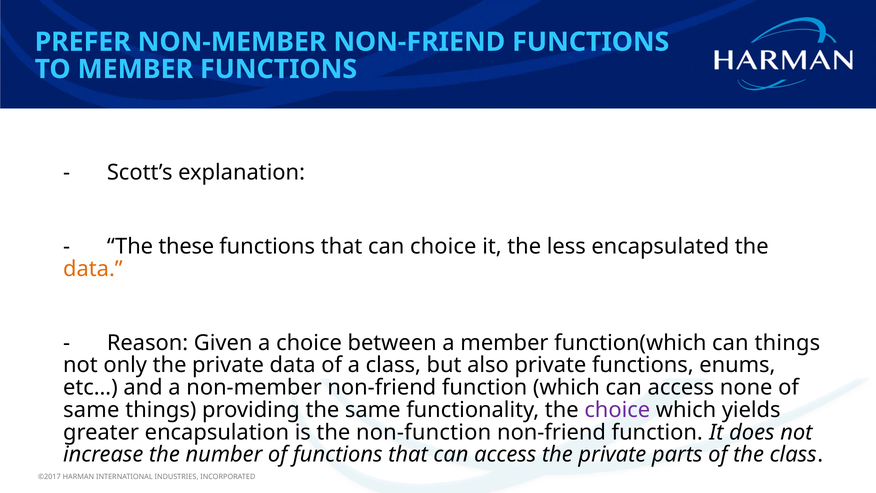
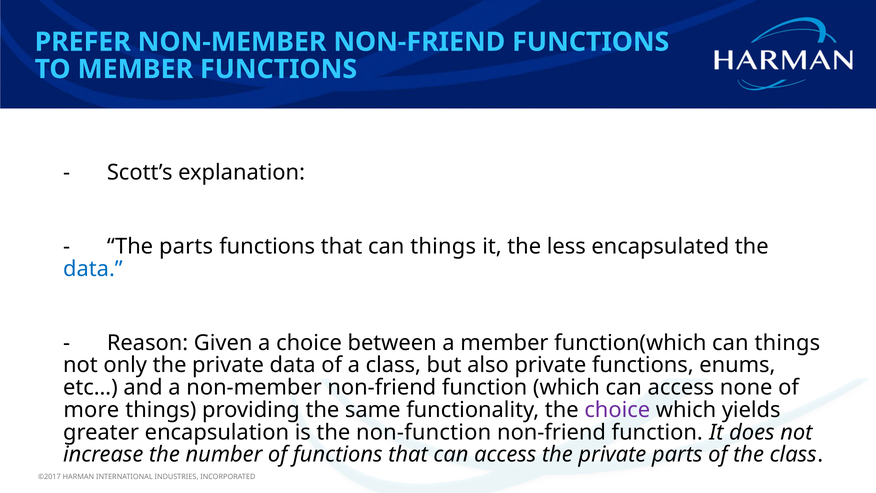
The these: these -> parts
that can choice: choice -> things
data at (93, 269) colour: orange -> blue
same at (91, 410): same -> more
